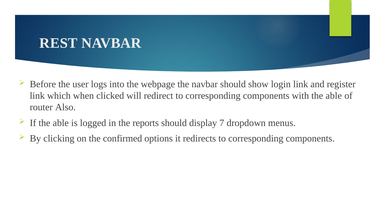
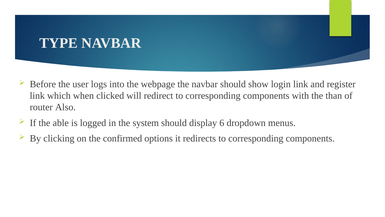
REST: REST -> TYPE
with the able: able -> than
reports: reports -> system
7: 7 -> 6
